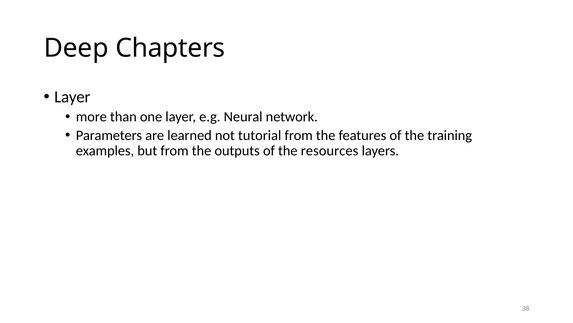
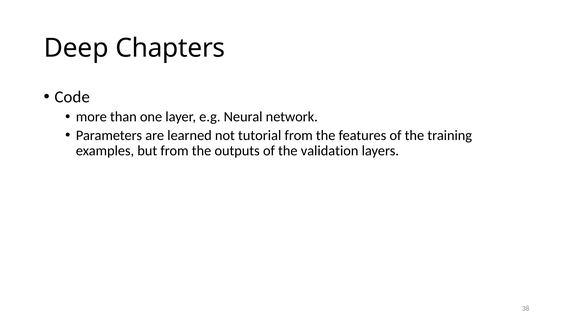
Layer at (72, 97): Layer -> Code
resources: resources -> validation
